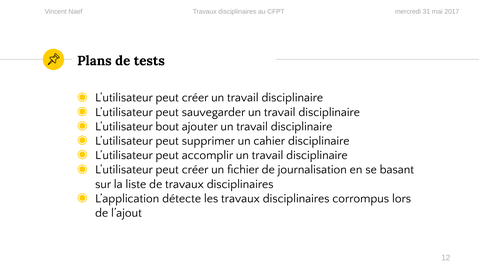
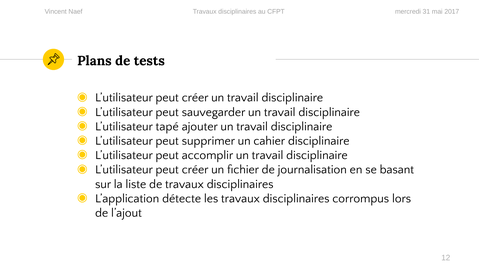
bout: bout -> tapé
